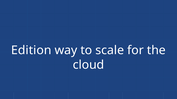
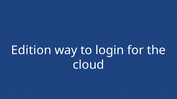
scale: scale -> login
